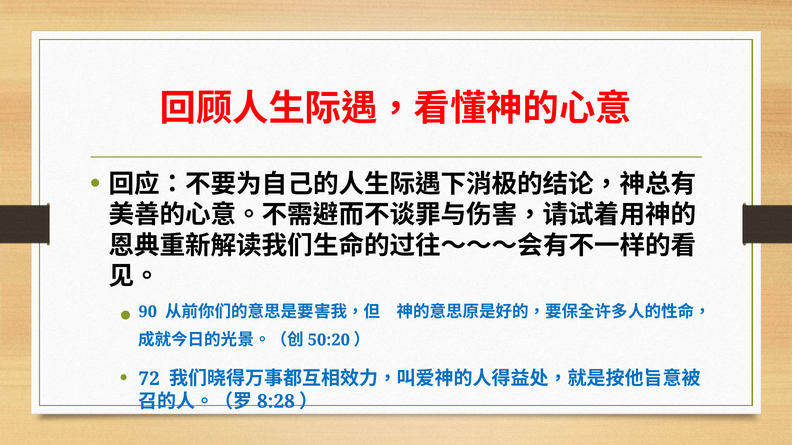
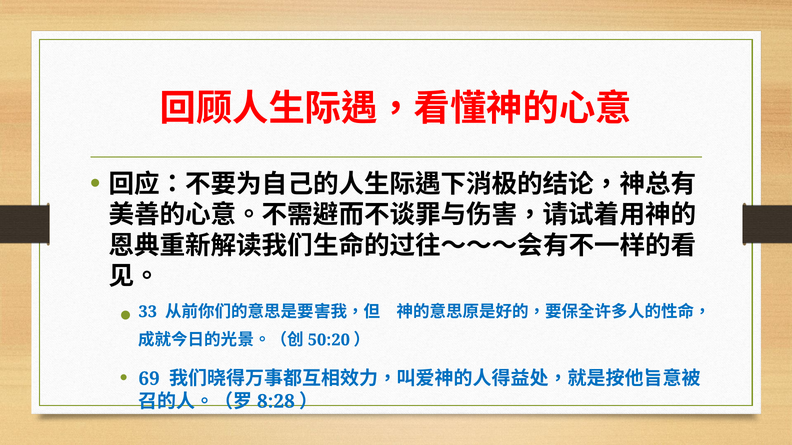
90: 90 -> 33
72: 72 -> 69
